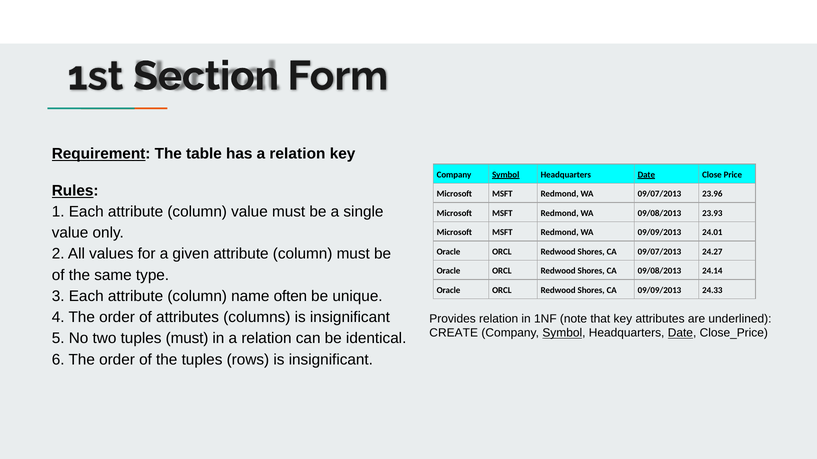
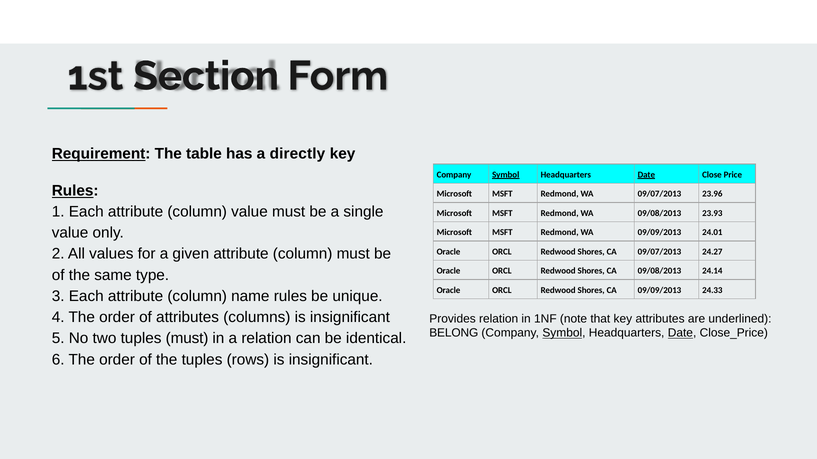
has a relation: relation -> directly
name often: often -> rules
CREATE: CREATE -> BELONG
